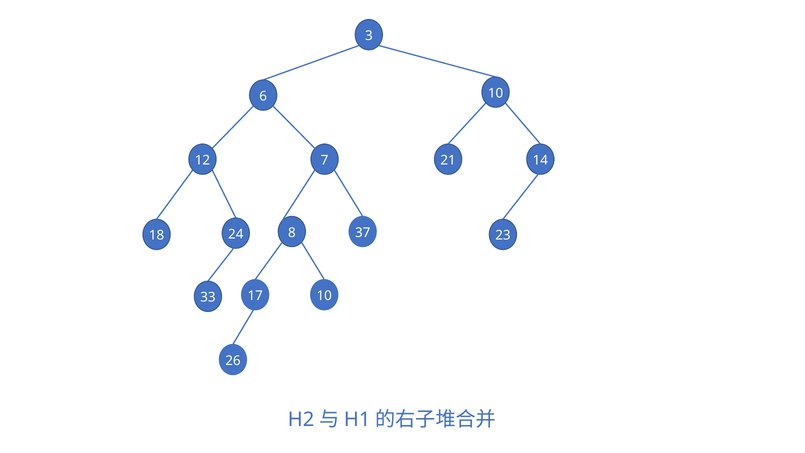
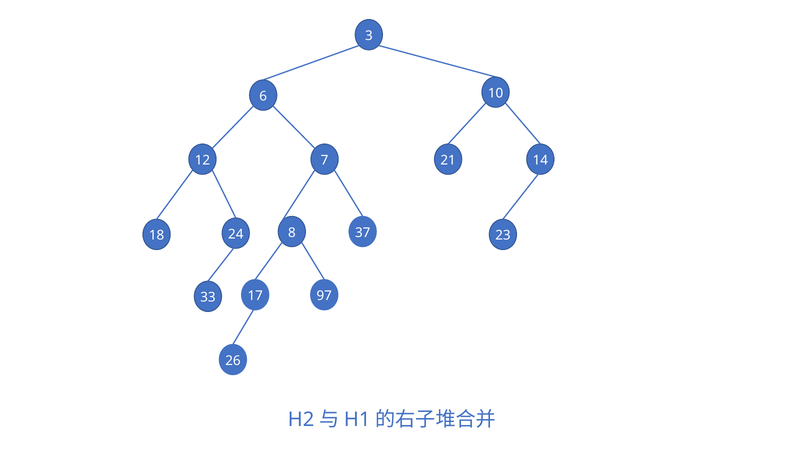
33 10: 10 -> 97
